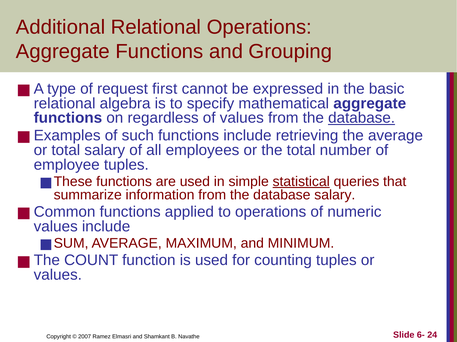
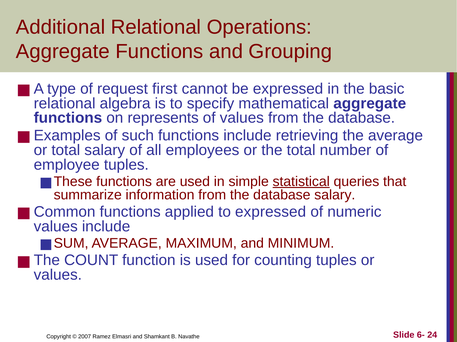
regardless: regardless -> represents
database at (362, 118) underline: present -> none
to operations: operations -> expressed
